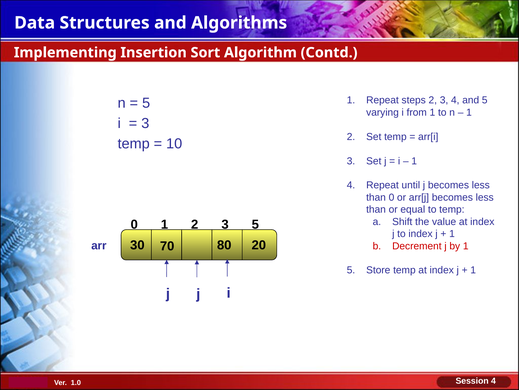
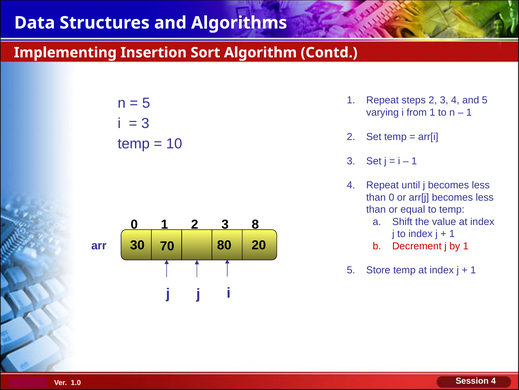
0 5: 5 -> 8
